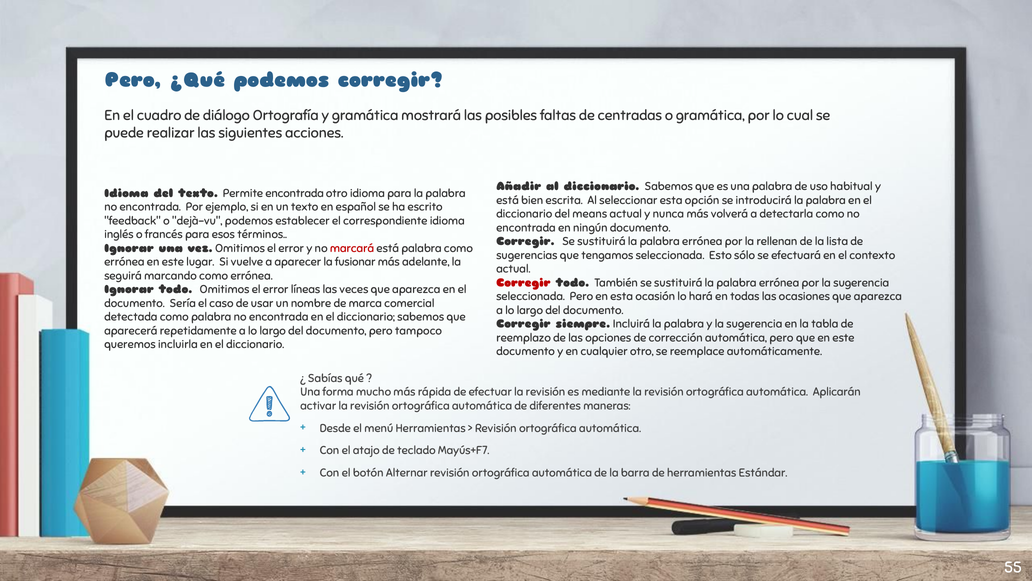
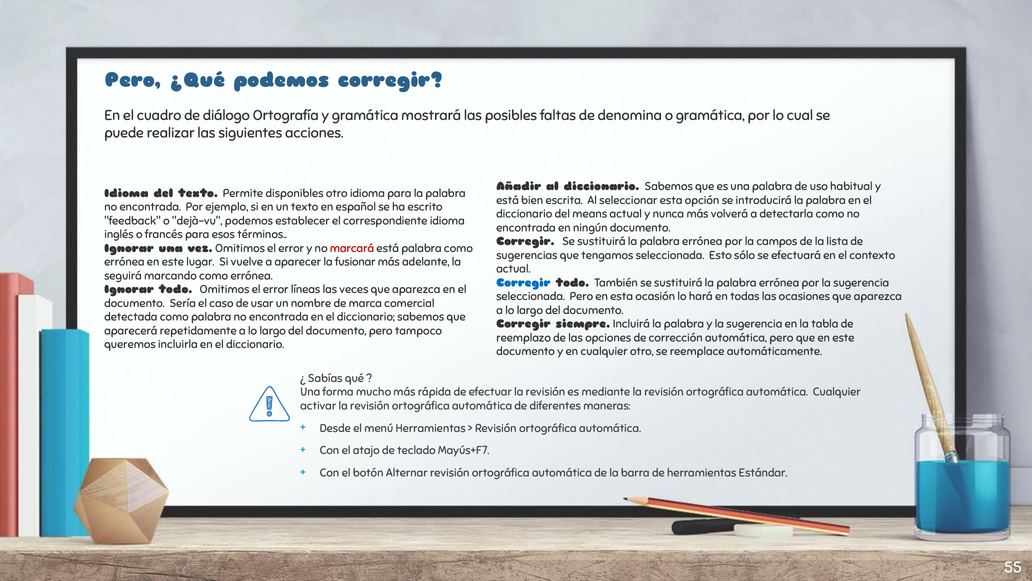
centradas: centradas -> denomina
Permite encontrada: encontrada -> disponibles
rellenan: rellenan -> campos
Corregir at (523, 283) colour: red -> blue
automática Aplicarán: Aplicarán -> Cualquier
